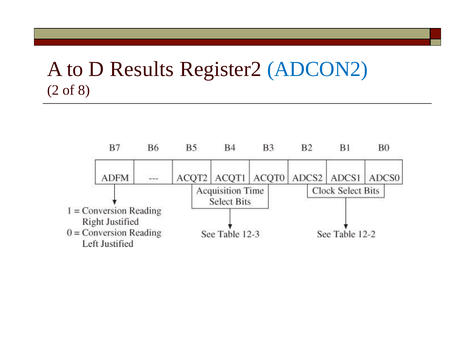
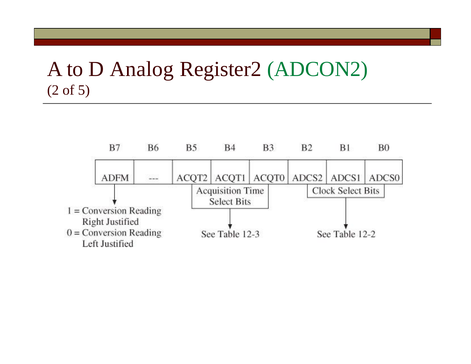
Results: Results -> Analog
ADCON2 colour: blue -> green
8: 8 -> 5
